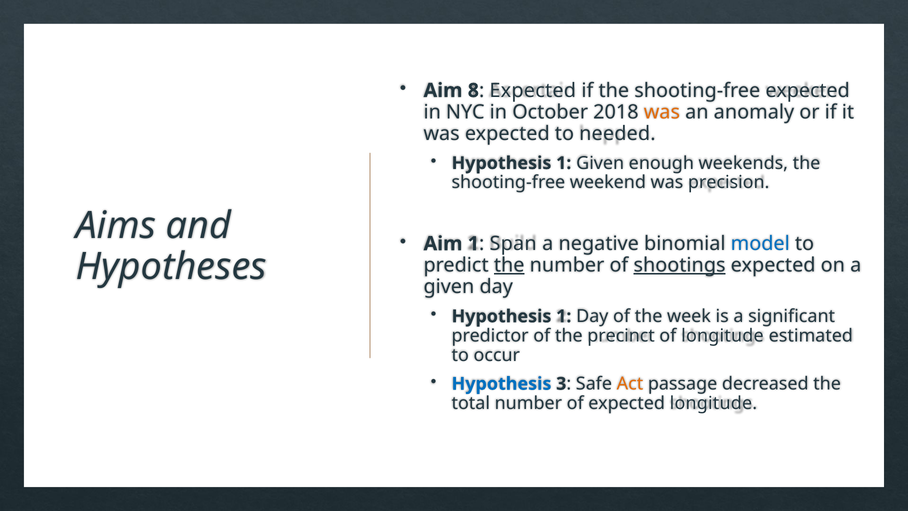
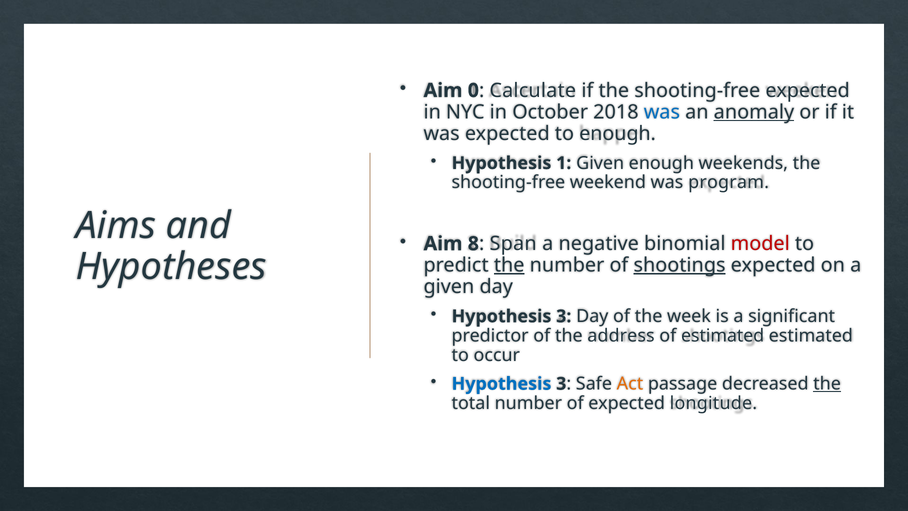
8: 8 -> 0
Expected at (533, 90): Expected -> Calculate
was at (662, 112) colour: orange -> blue
anomaly underline: none -> present
to needed: needed -> enough
precision: precision -> program
Aim 1: 1 -> 8
model colour: blue -> red
1 at (564, 316): 1 -> 3
precinct: precinct -> address
of longitude: longitude -> estimated
the at (827, 384) underline: none -> present
